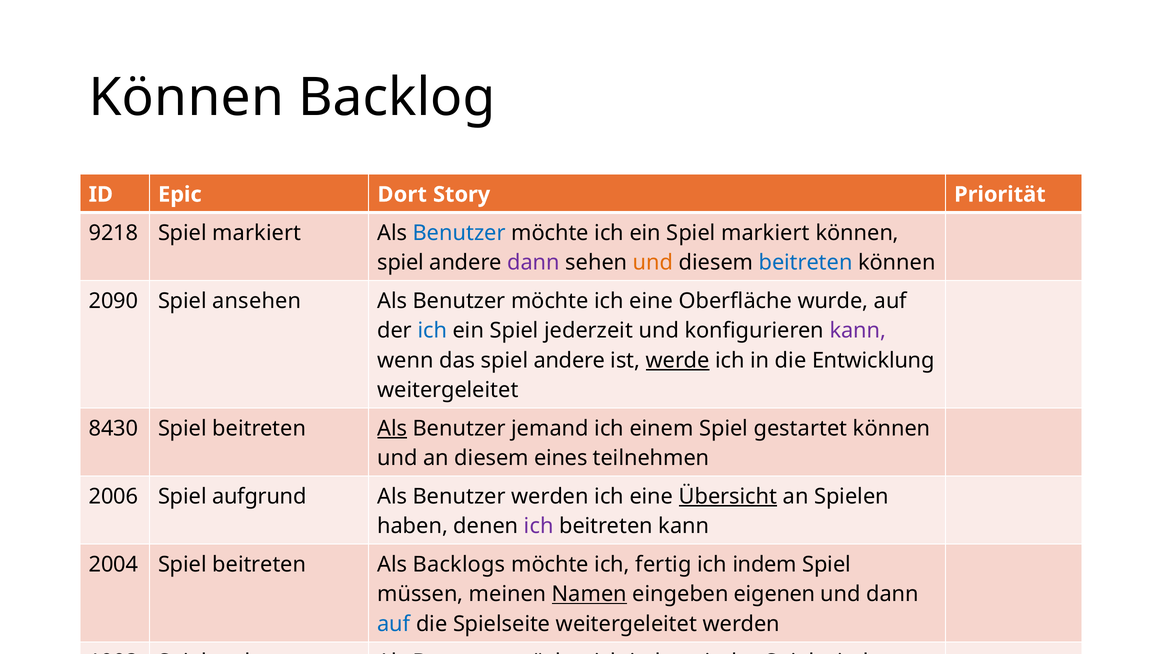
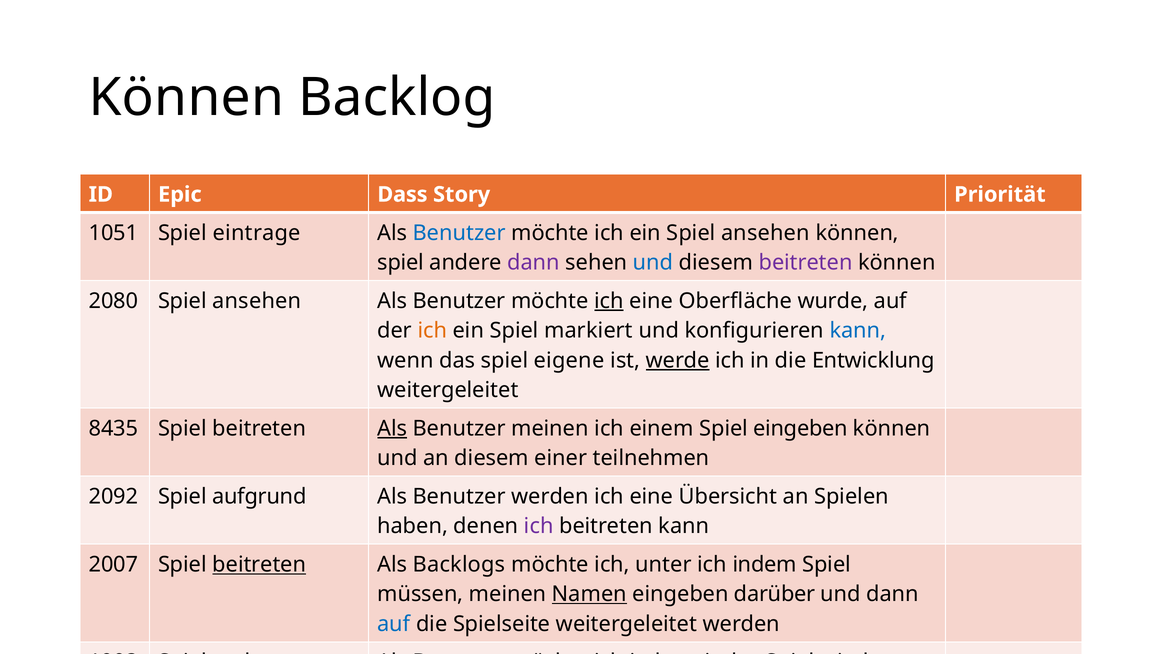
Epic Dort: Dort -> Dass
9218: 9218 -> 1051
markiert at (257, 233): markiert -> eintrage
ein Spiel markiert: markiert -> ansehen
und at (653, 262) colour: orange -> blue
beitreten at (806, 262) colour: blue -> purple
2090: 2090 -> 2080
ich at (609, 301) underline: none -> present
ich at (432, 330) colour: blue -> orange
Spiel jederzeit: jederzeit -> markiert
kann at (858, 330) colour: purple -> blue
das spiel andere: andere -> eigene
8430: 8430 -> 8435
Benutzer jemand: jemand -> meinen
einem Spiel gestartet: gestartet -> eingeben
diesem eines: eines -> einer
2006 at (113, 496): 2006 -> 2092
Übersicht underline: present -> none
2004 at (113, 564): 2004 -> 2007
beitreten at (259, 564) underline: none -> present
fertig: fertig -> unter
eingeben eigenen: eigenen -> darüber
